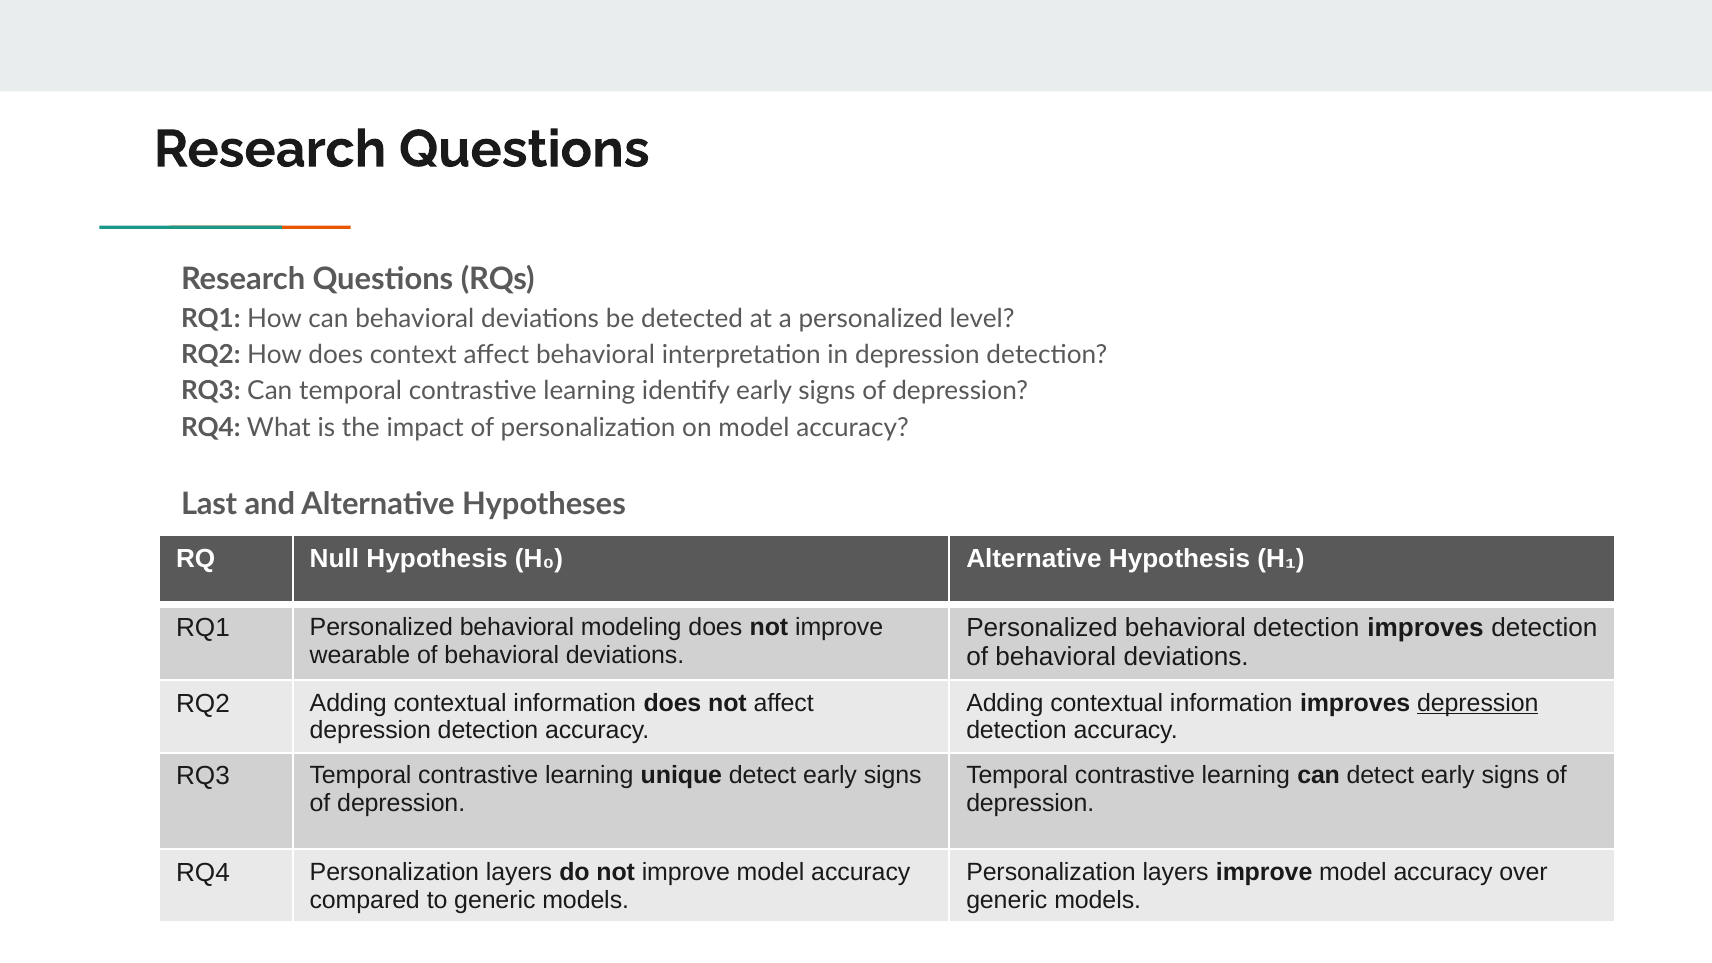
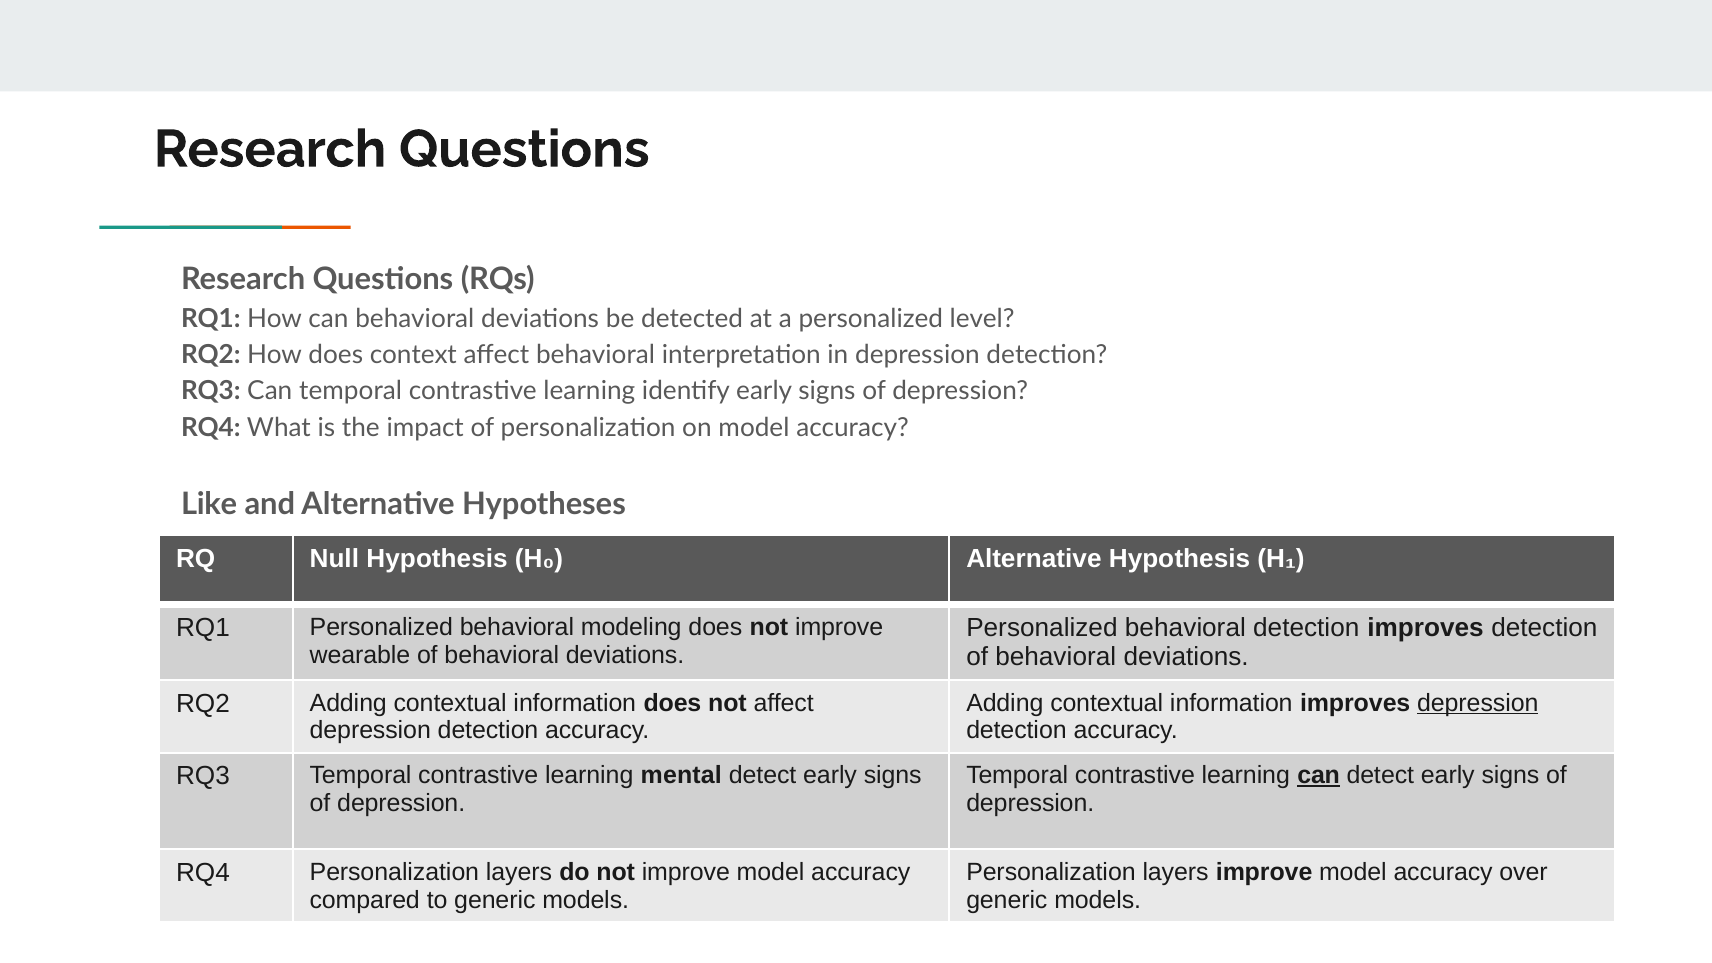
Last: Last -> Like
can at (1319, 776) underline: none -> present
unique: unique -> mental
